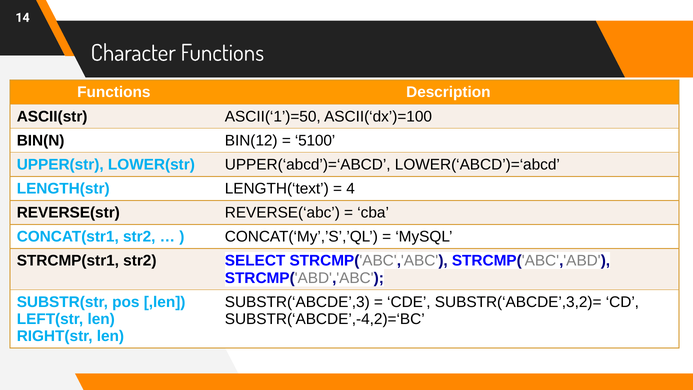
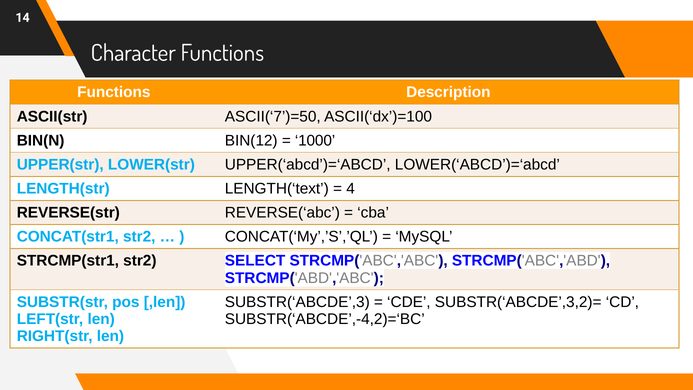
ASCII(‘1’)=50: ASCII(‘1’)=50 -> ASCII(‘7’)=50
5100: 5100 -> 1000
